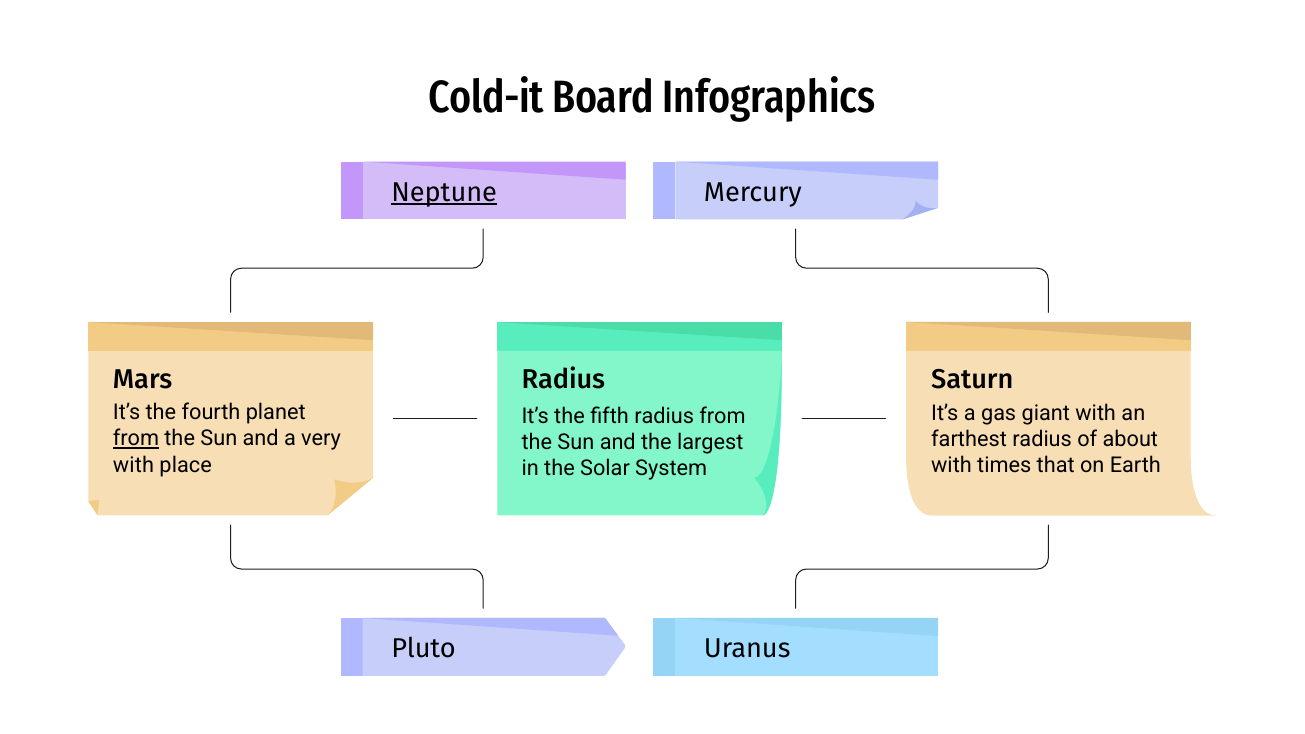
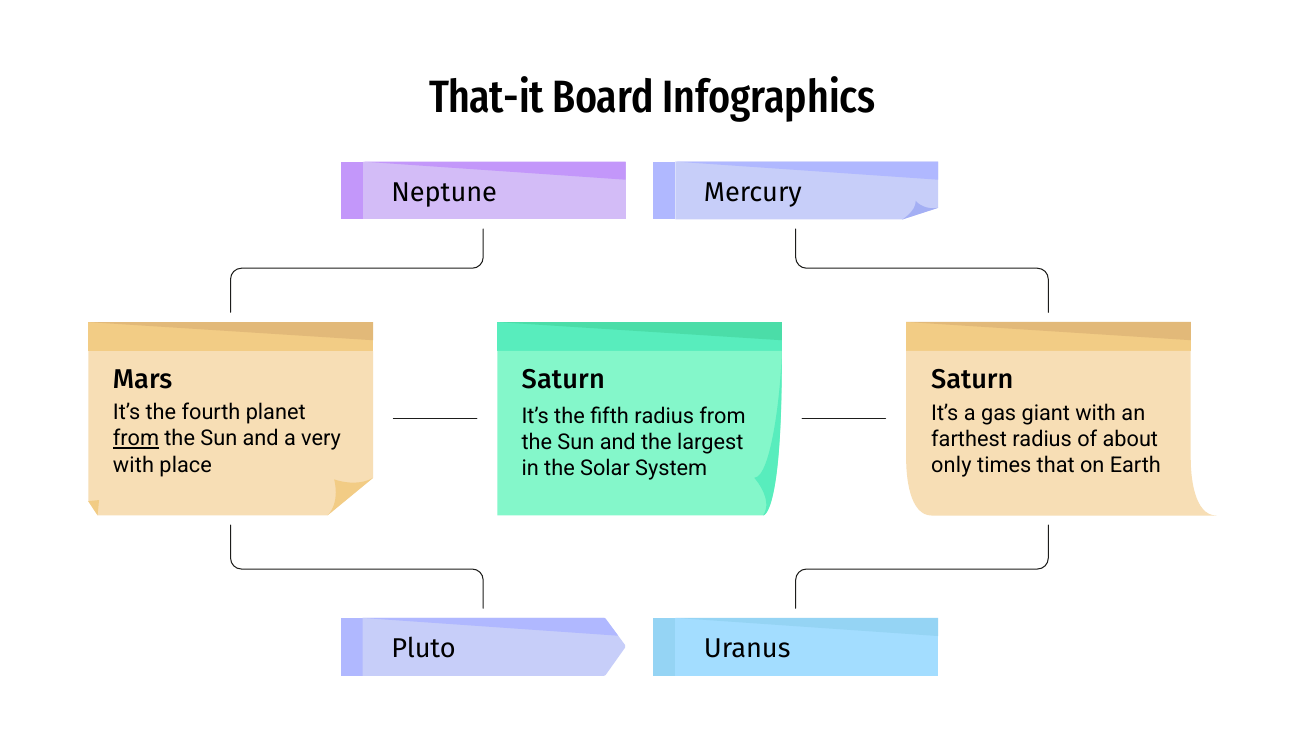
Cold-it: Cold-it -> That-it
Neptune underline: present -> none
Radius at (563, 379): Radius -> Saturn
with at (951, 465): with -> only
